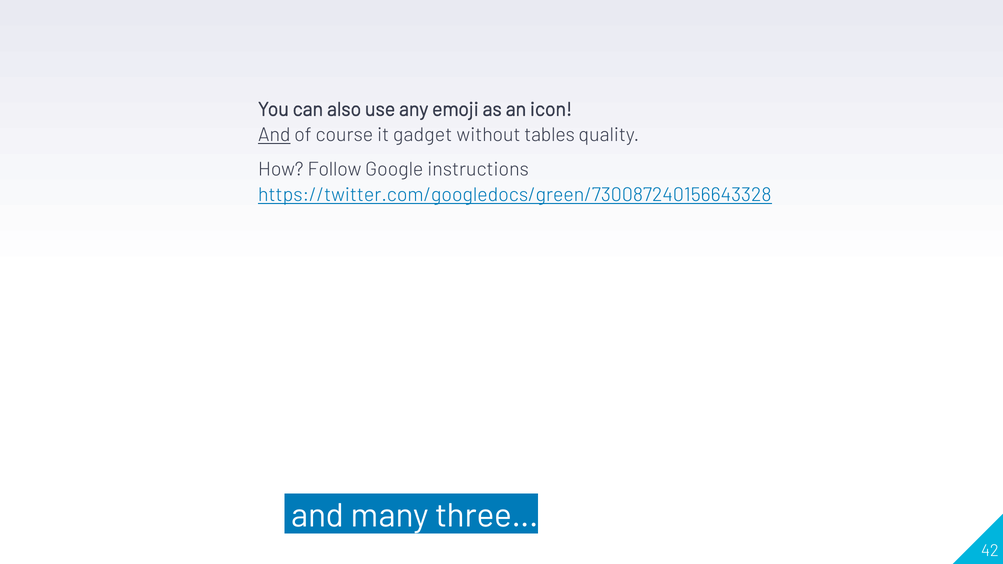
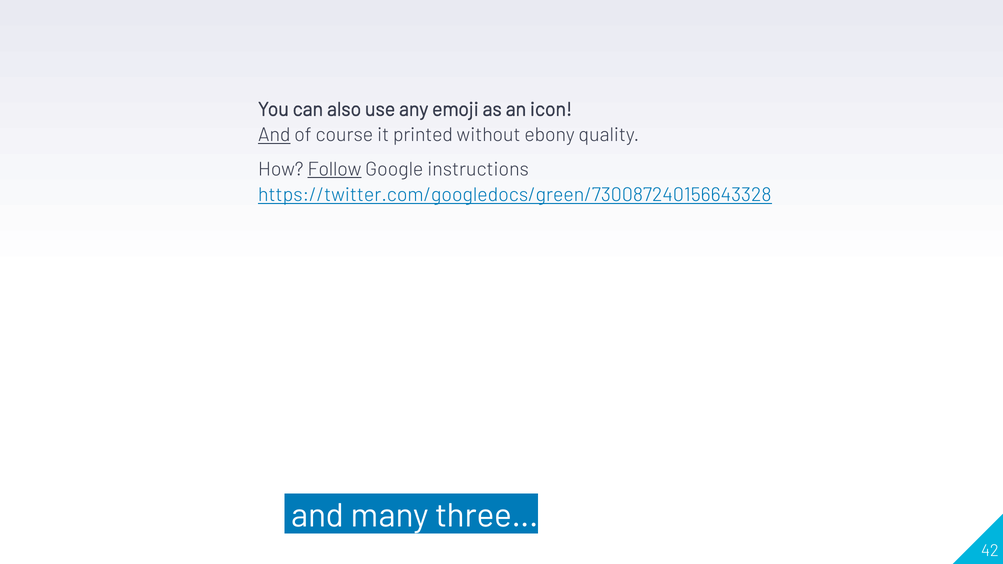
gadget: gadget -> printed
tables: tables -> ebony
Follow underline: none -> present
